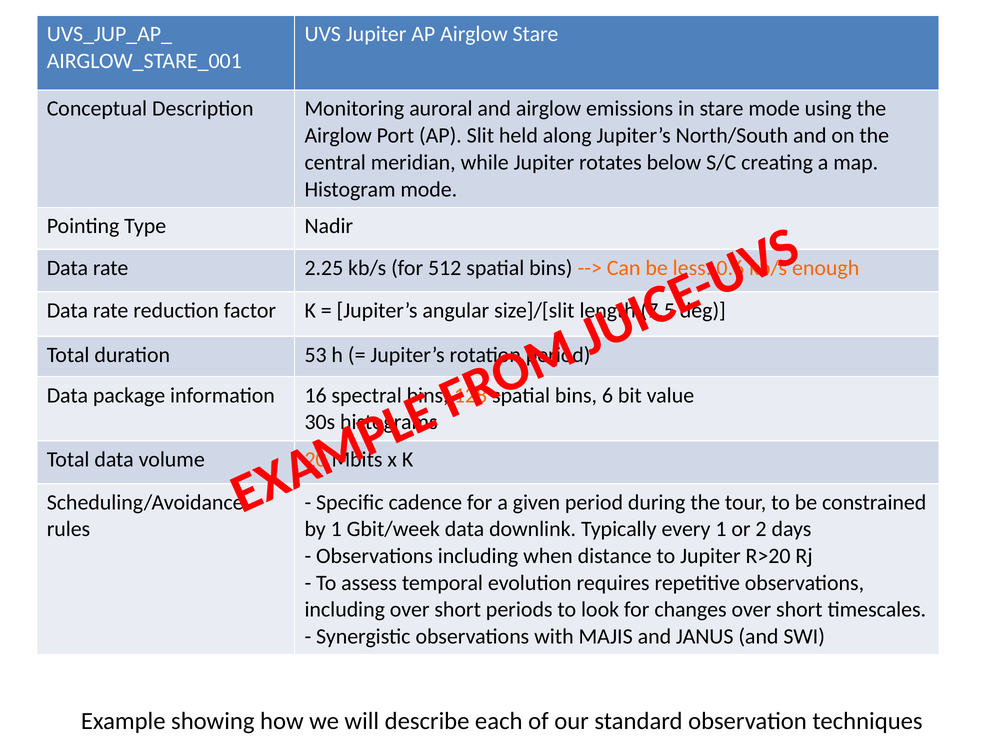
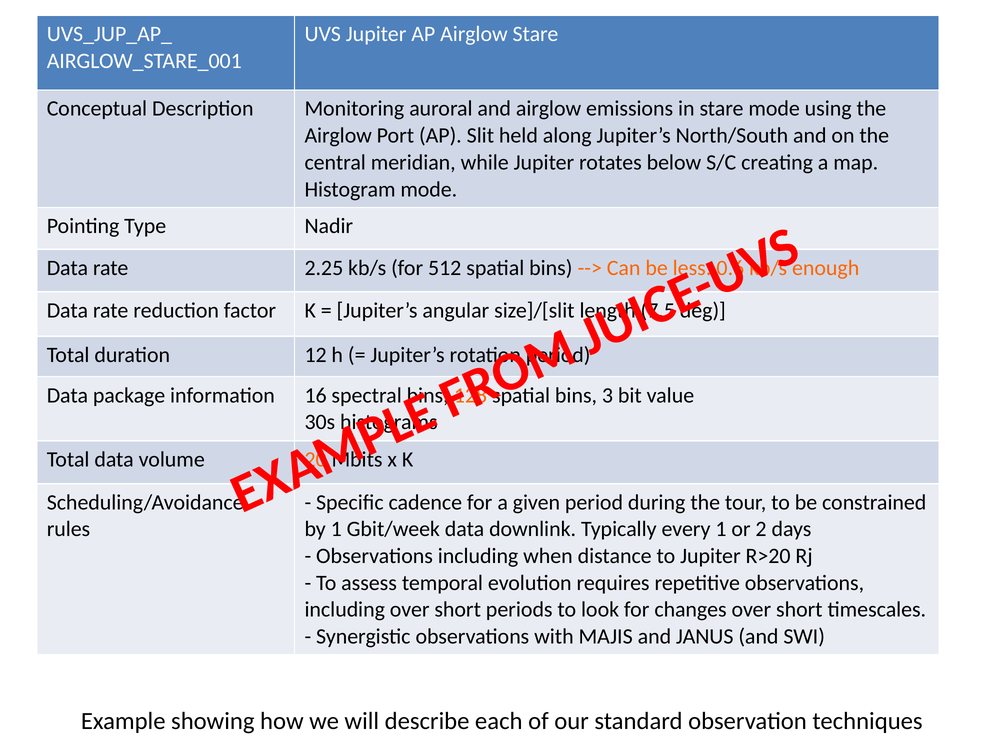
53: 53 -> 12
6: 6 -> 3
